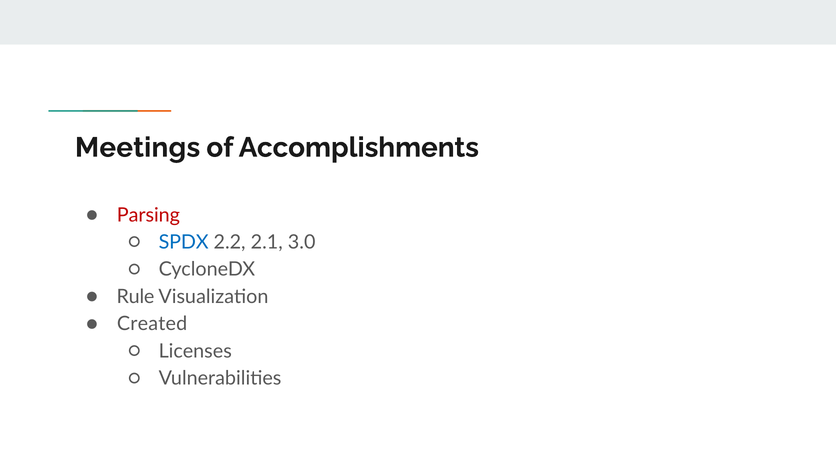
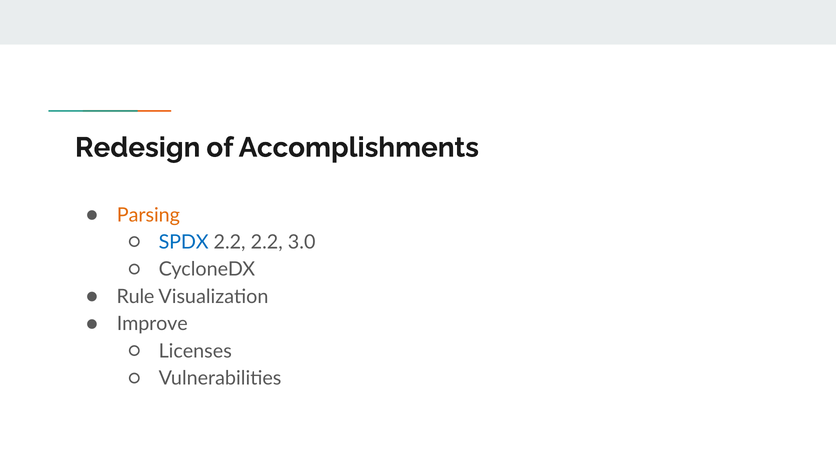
Meetings: Meetings -> Redesign
Parsing colour: red -> orange
2.2 2.1: 2.1 -> 2.2
Created: Created -> Improve
